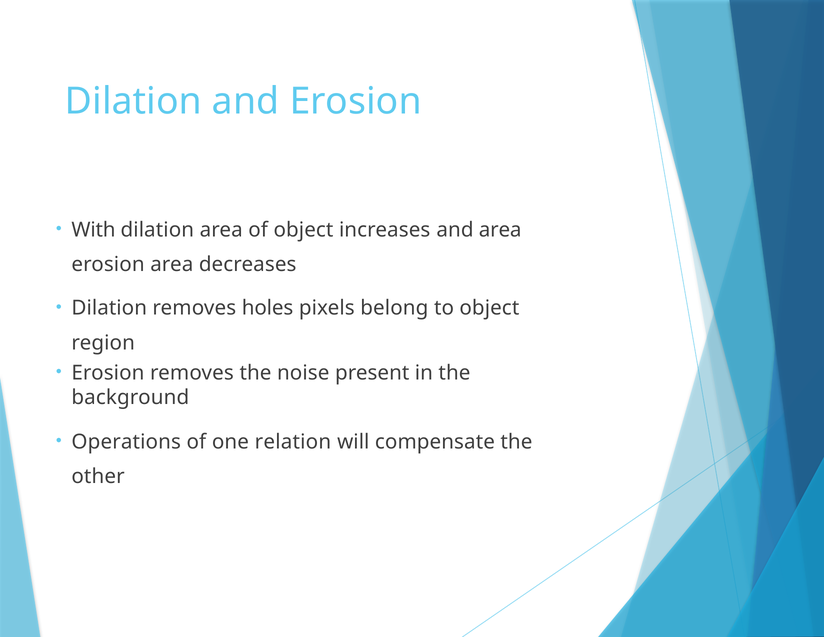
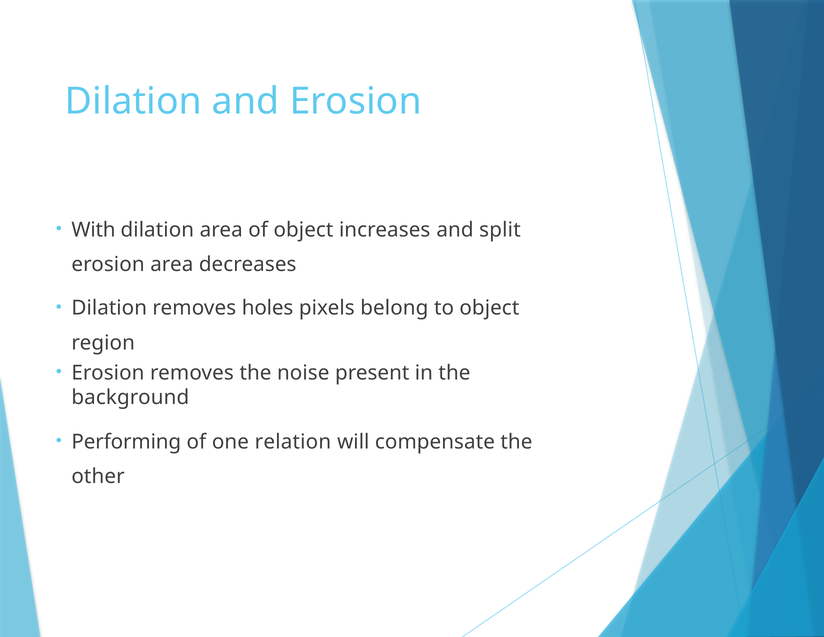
and area: area -> split
Operations: Operations -> Performing
